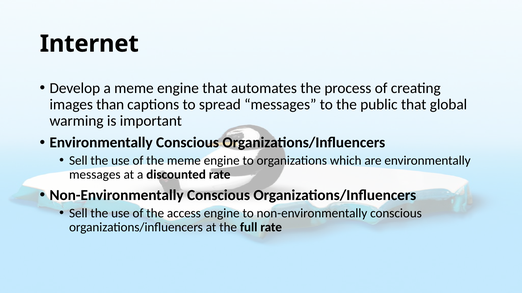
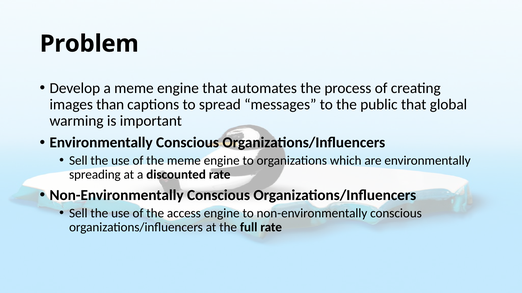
Internet: Internet -> Problem
messages at (95, 175): messages -> spreading
